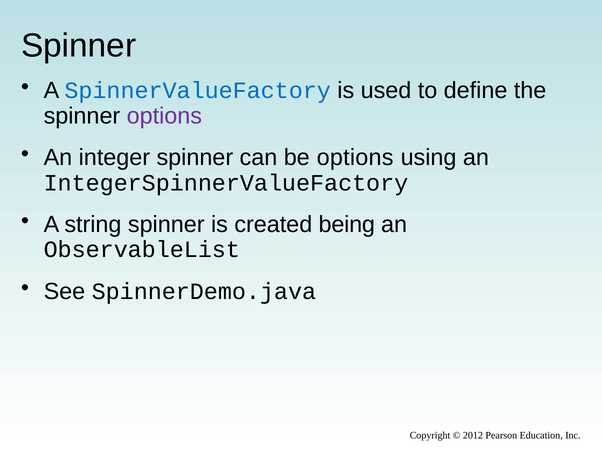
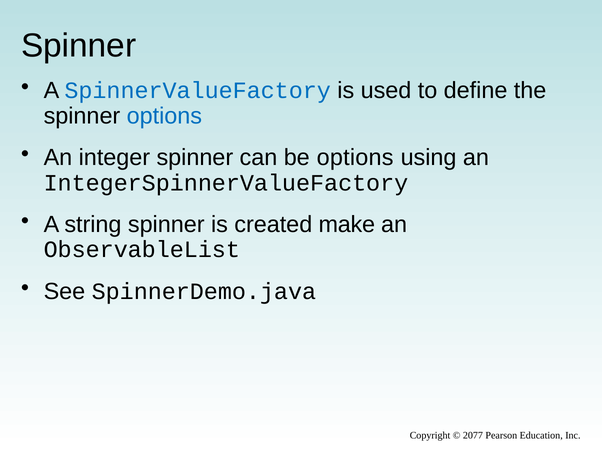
options at (164, 116) colour: purple -> blue
being: being -> make
2012: 2012 -> 2077
